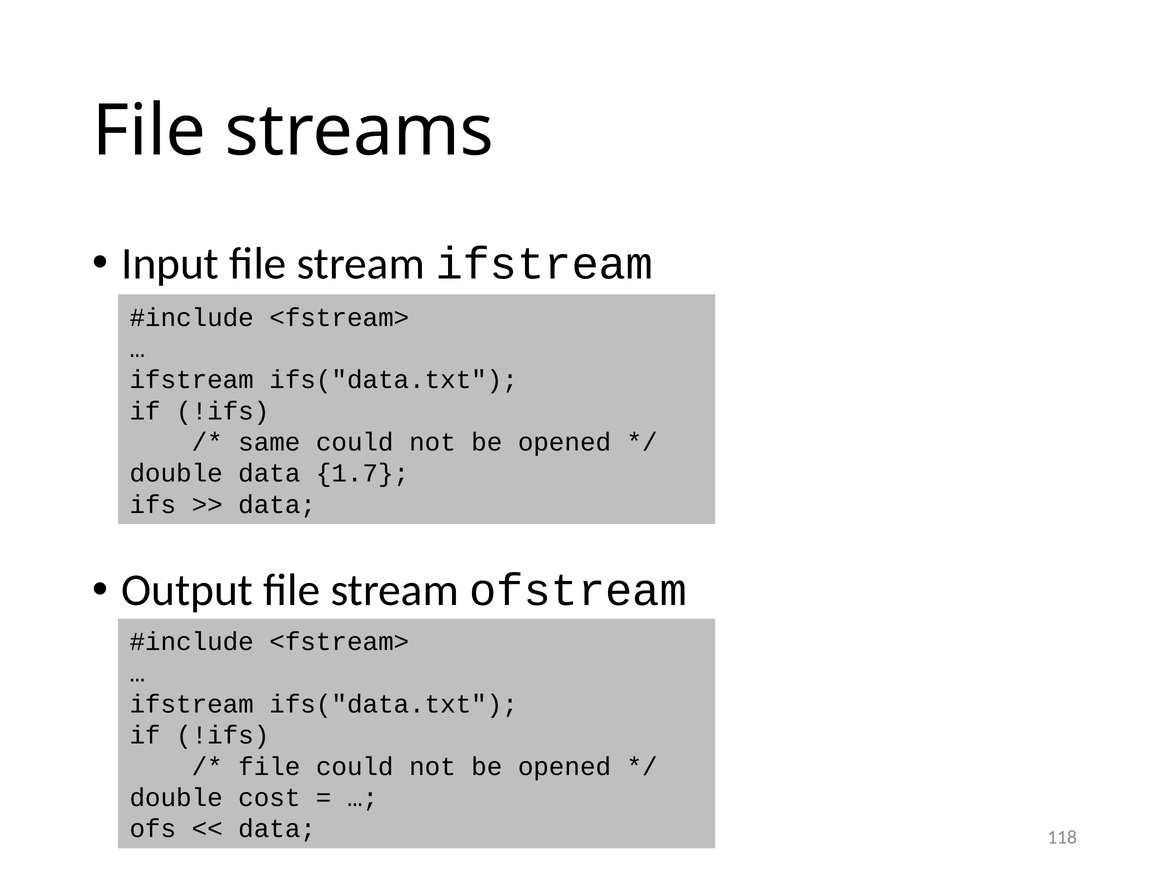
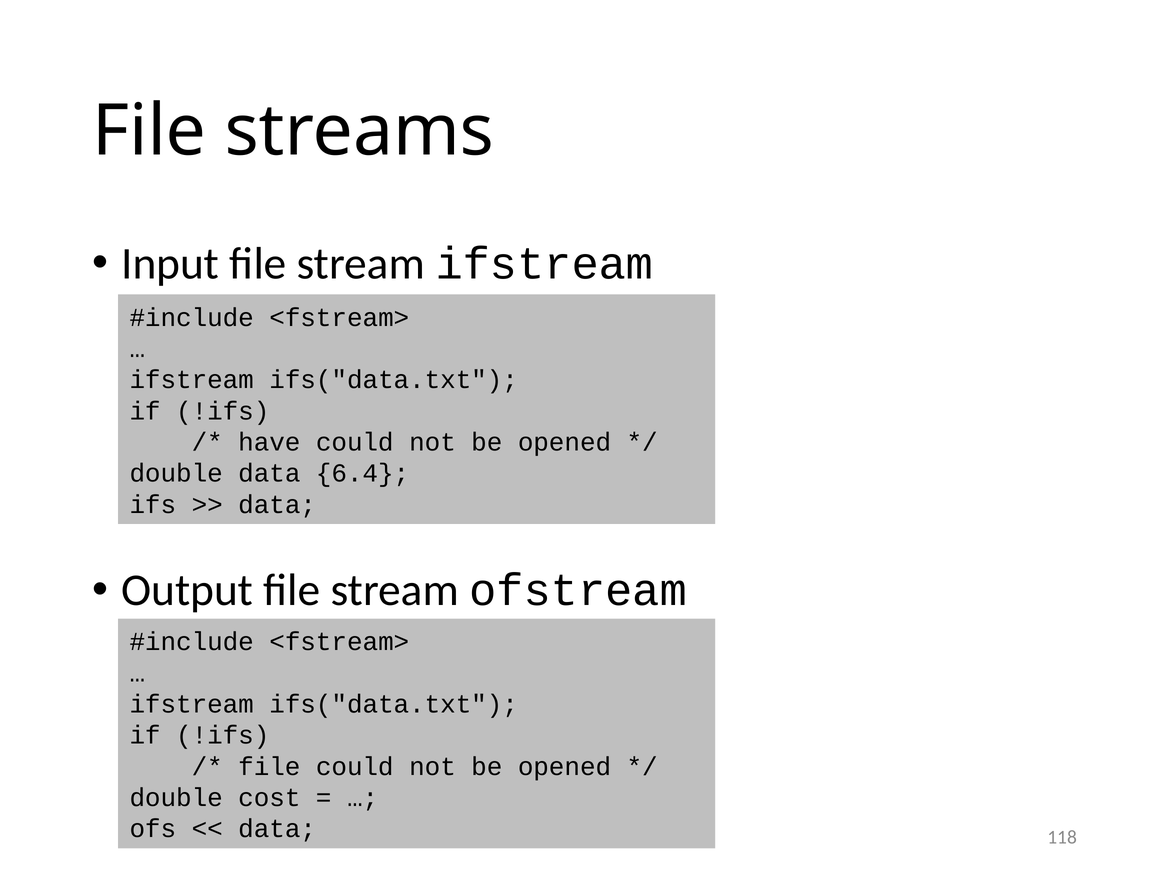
same: same -> have
1.7: 1.7 -> 6.4
